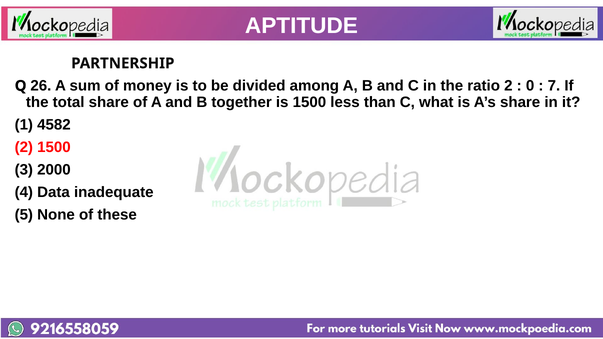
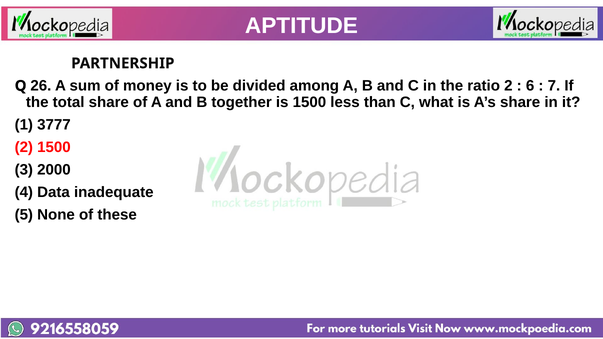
0: 0 -> 6
4582: 4582 -> 3777
